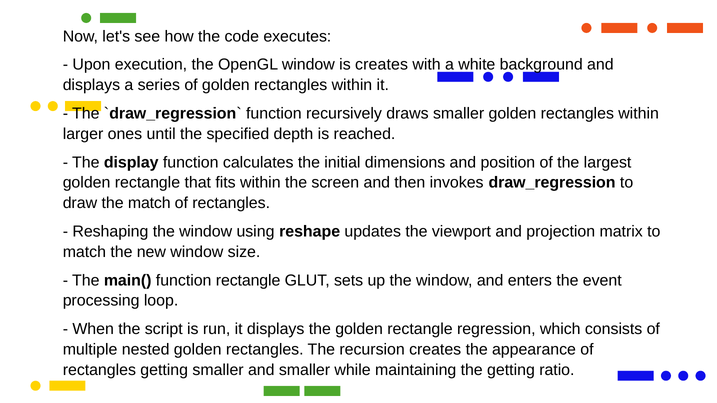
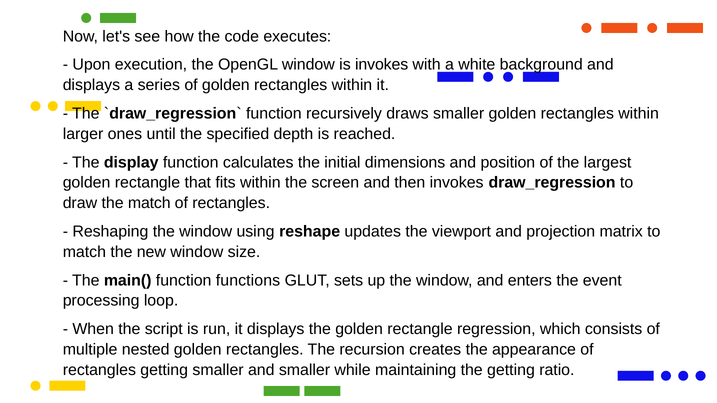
is creates: creates -> invokes
function rectangle: rectangle -> functions
